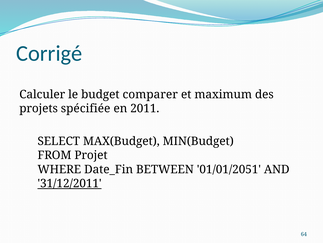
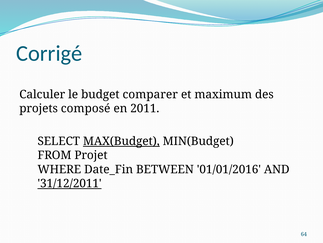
spécifiée: spécifiée -> composé
MAX(Budget underline: none -> present
01/01/2051: 01/01/2051 -> 01/01/2016
